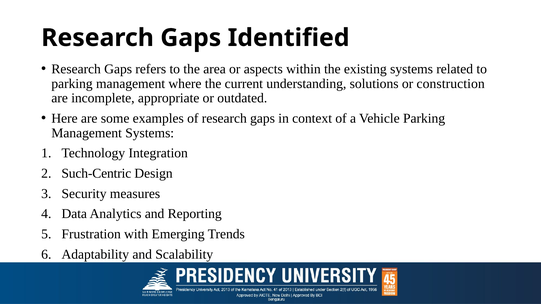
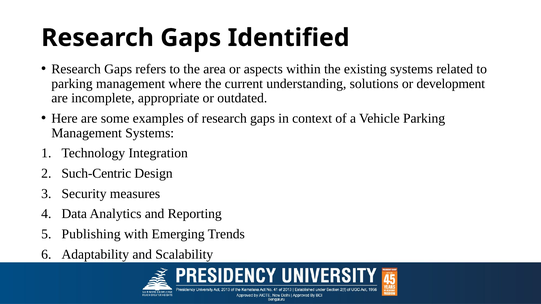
construction: construction -> development
Frustration: Frustration -> Publishing
